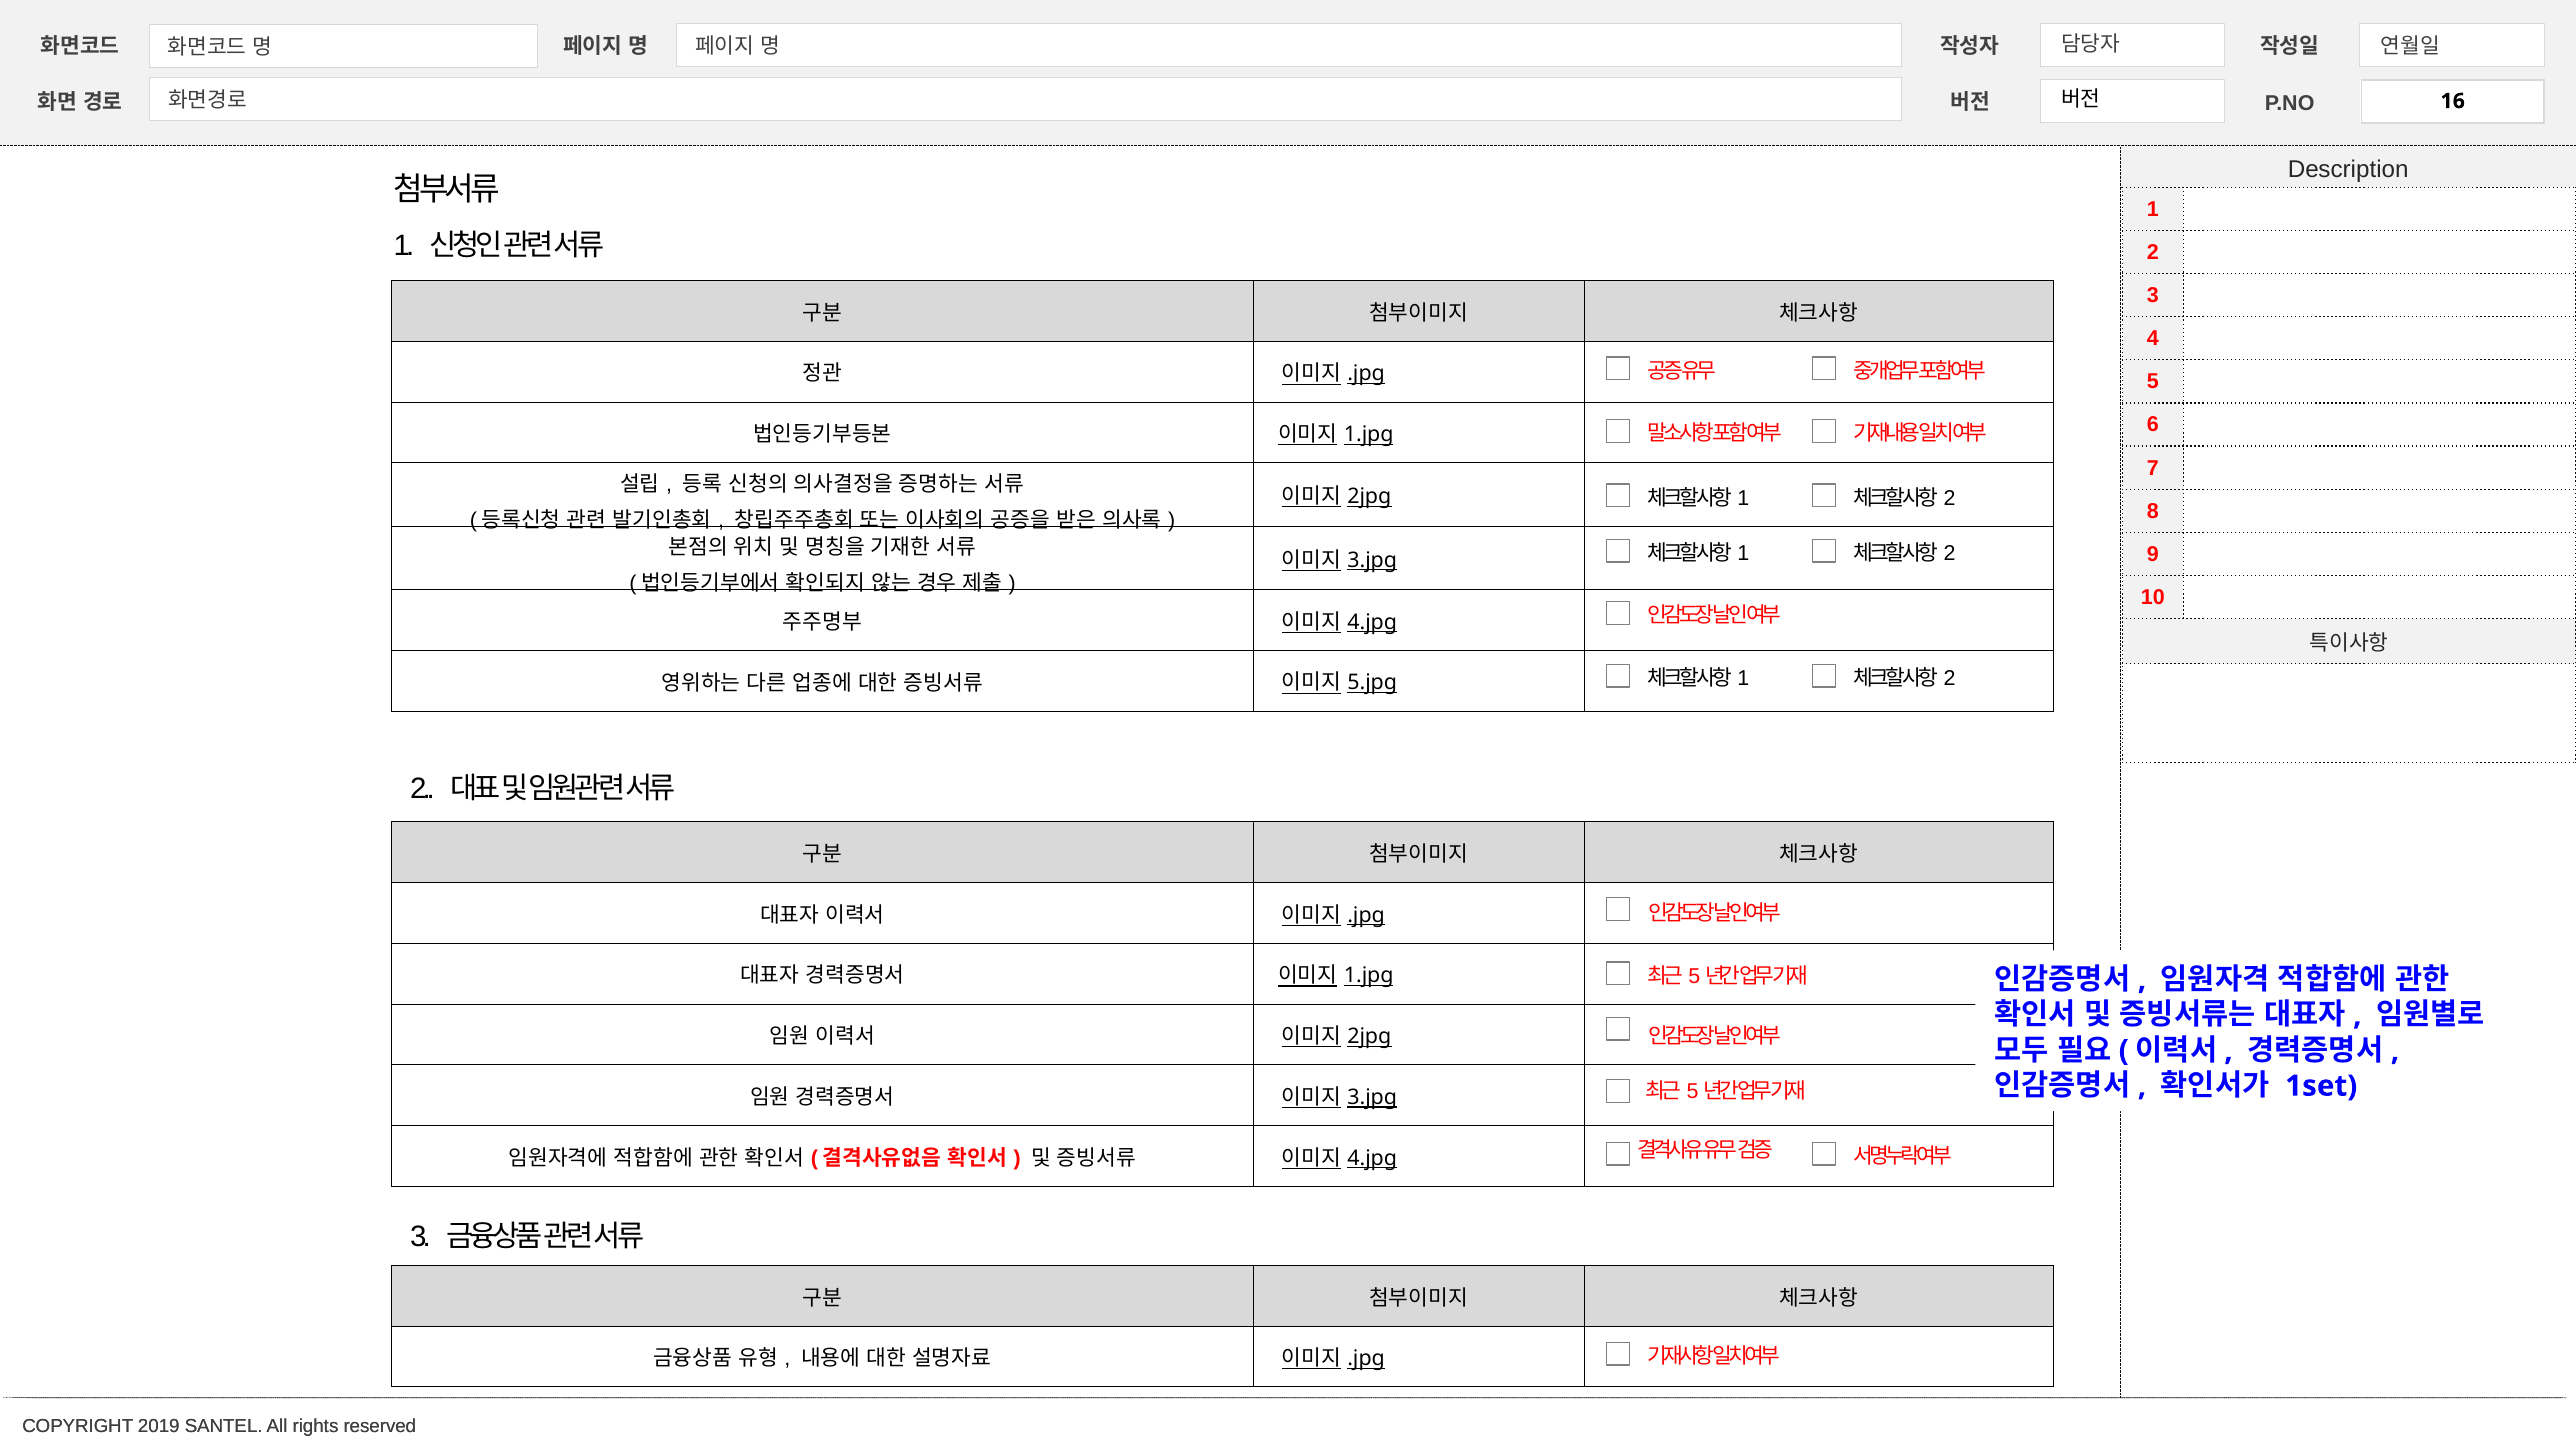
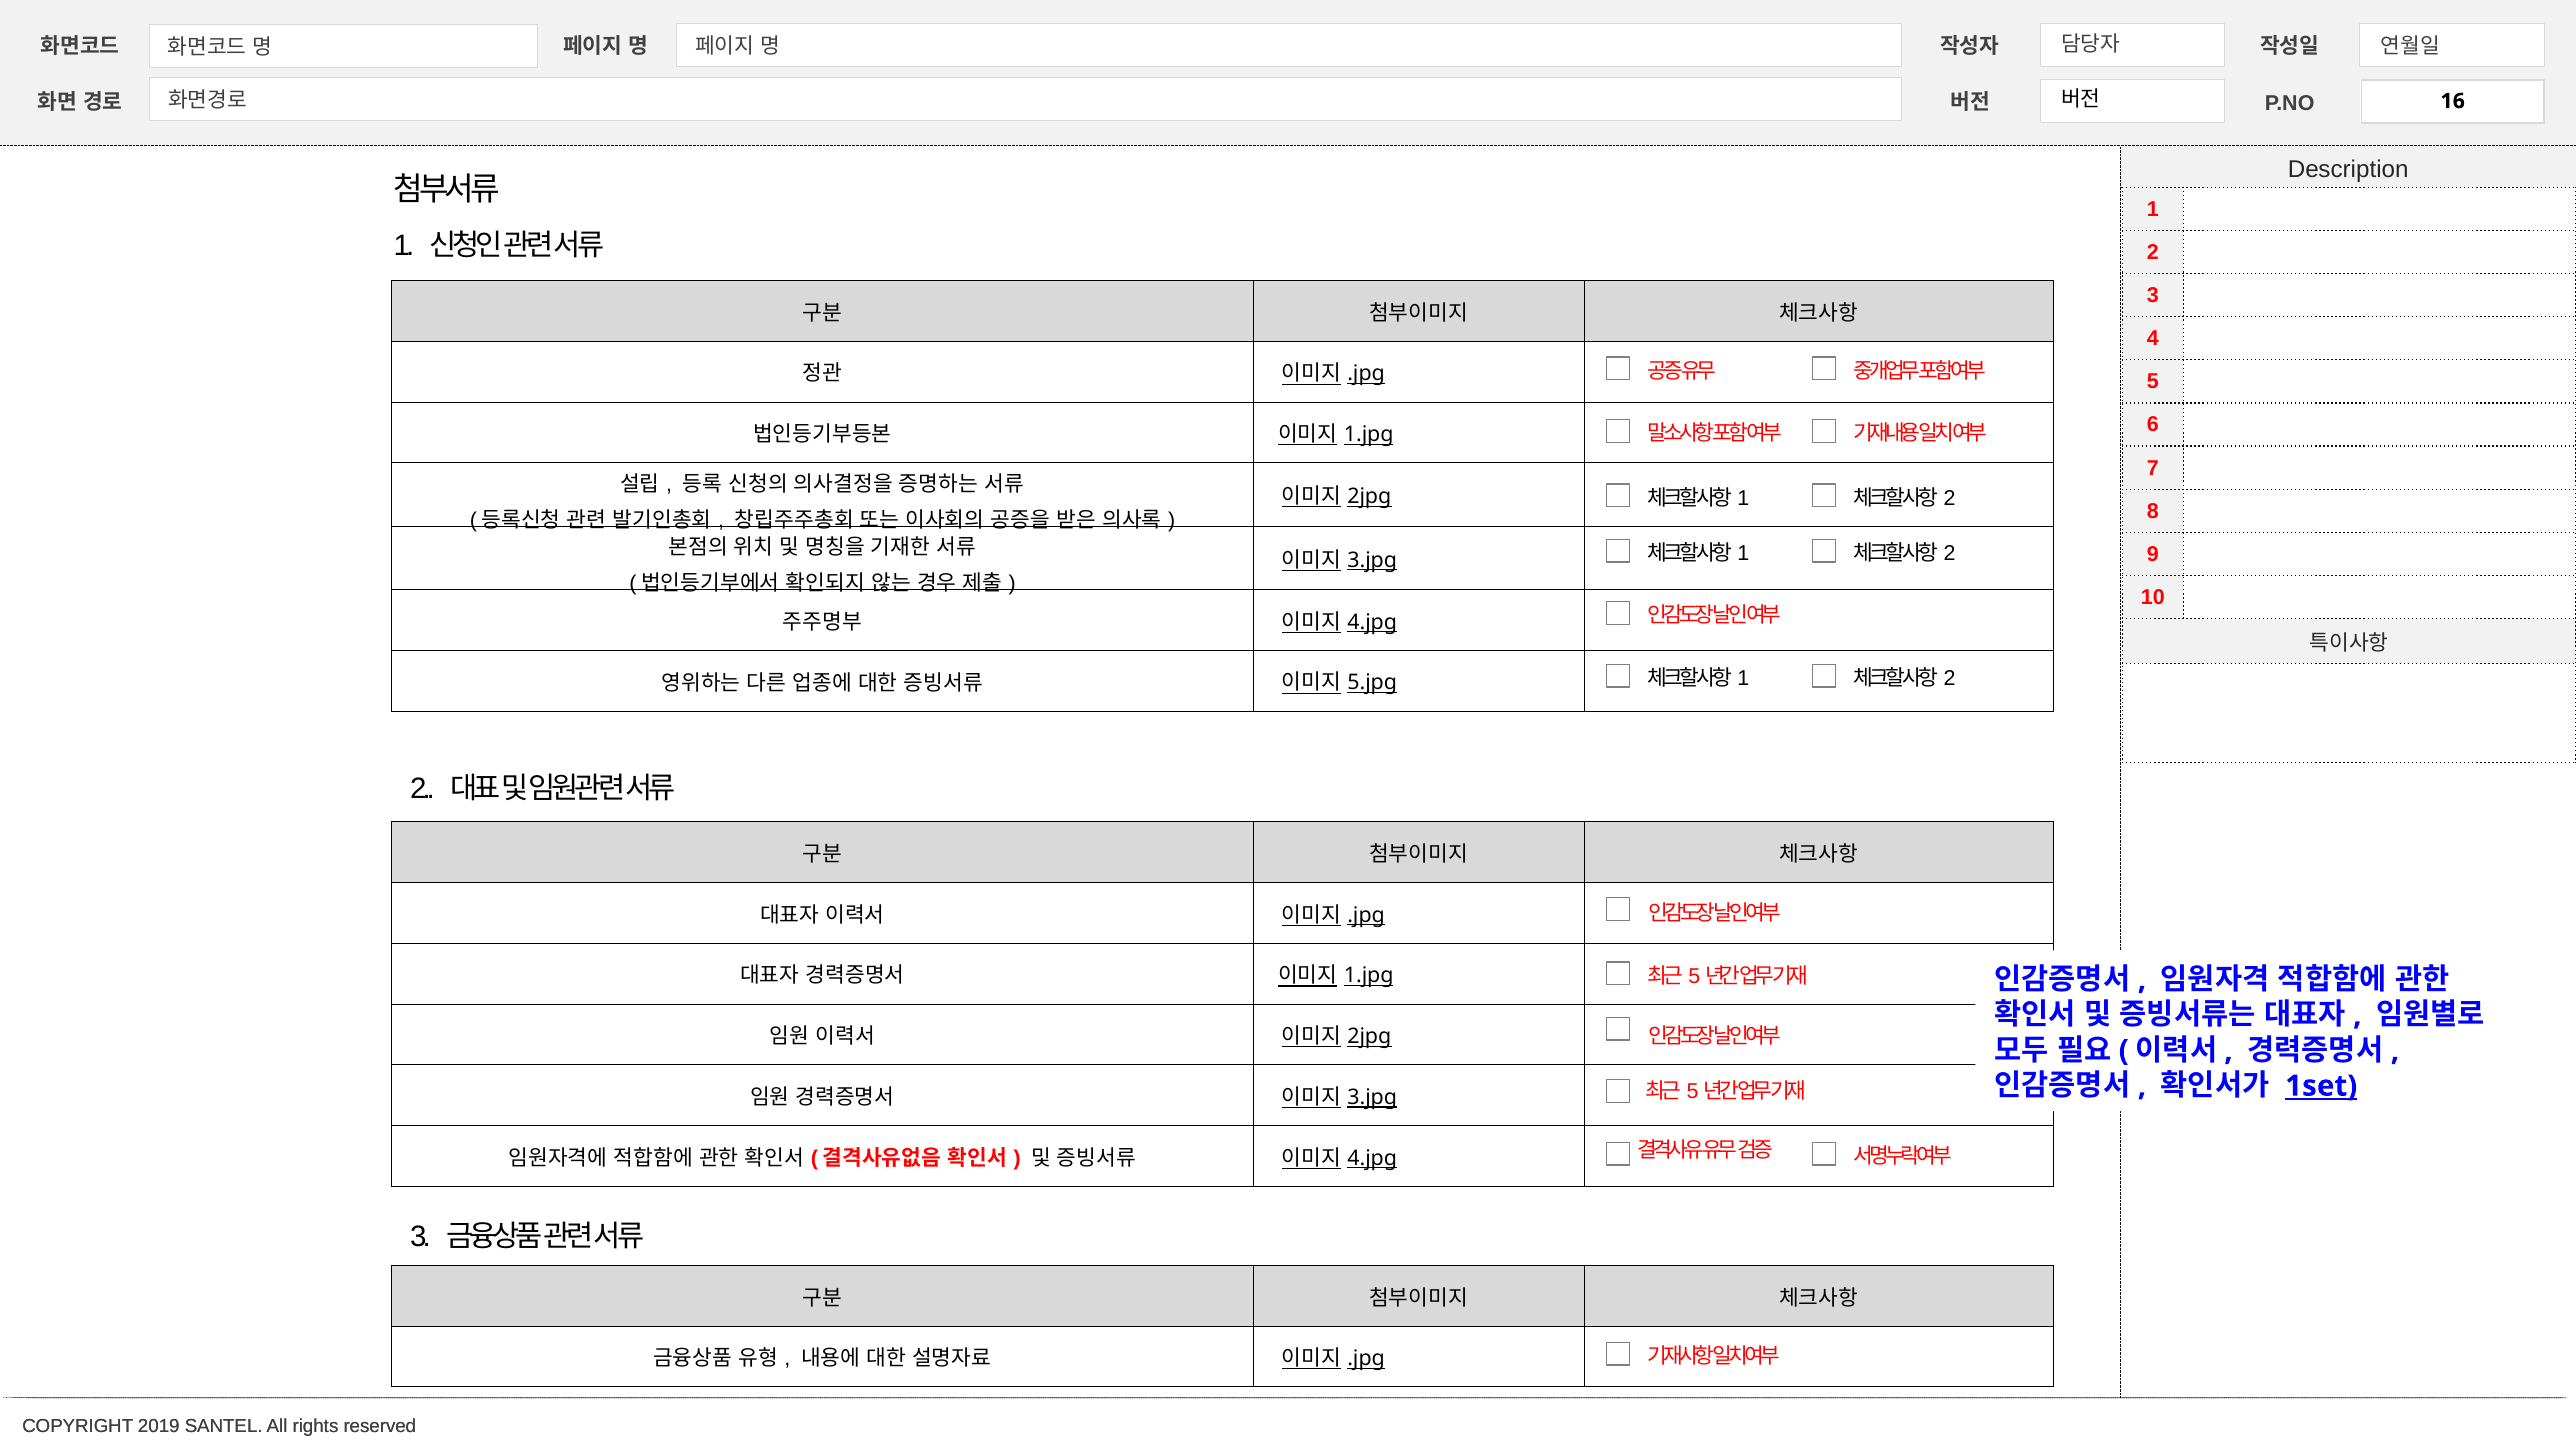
1set underline: none -> present
